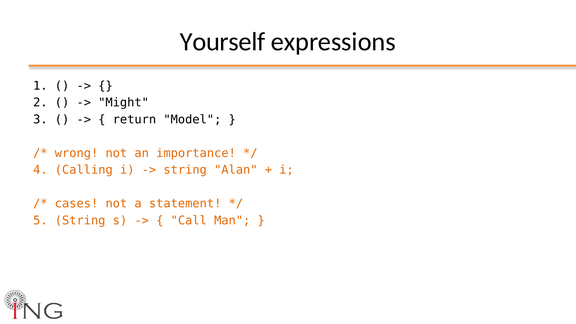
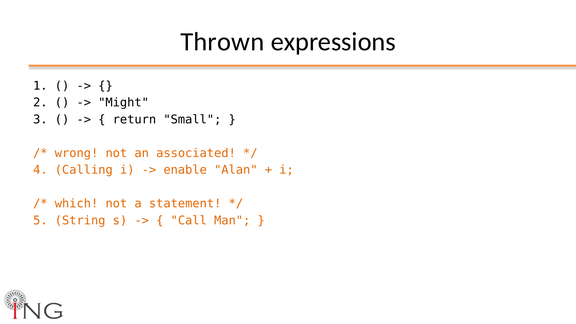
Yourself: Yourself -> Thrown
Model: Model -> Small
importance: importance -> associated
string at (185, 170): string -> enable
cases: cases -> which
